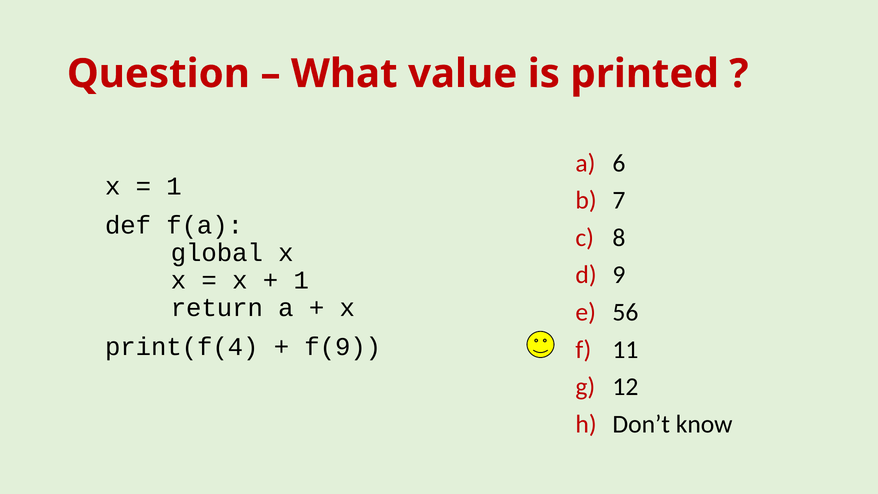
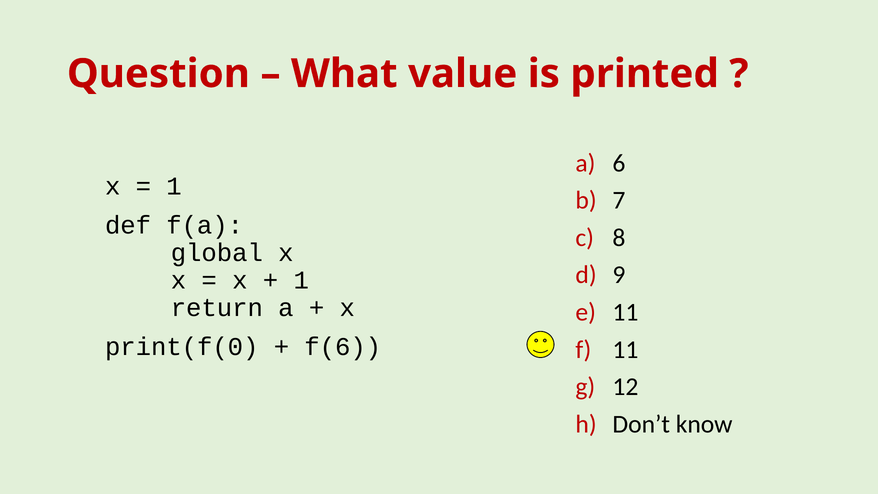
56 at (625, 312): 56 -> 11
print(f(4: print(f(4 -> print(f(0
f(9: f(9 -> f(6
